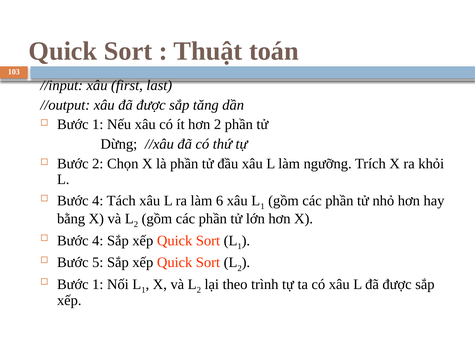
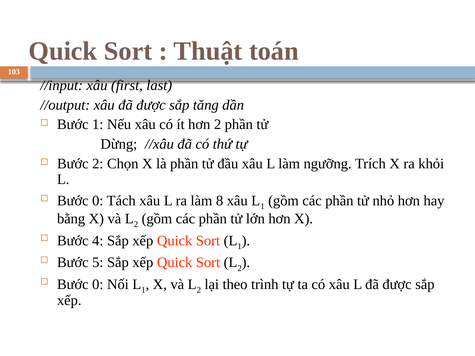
4 at (98, 201): 4 -> 0
6: 6 -> 8
1 at (98, 285): 1 -> 0
